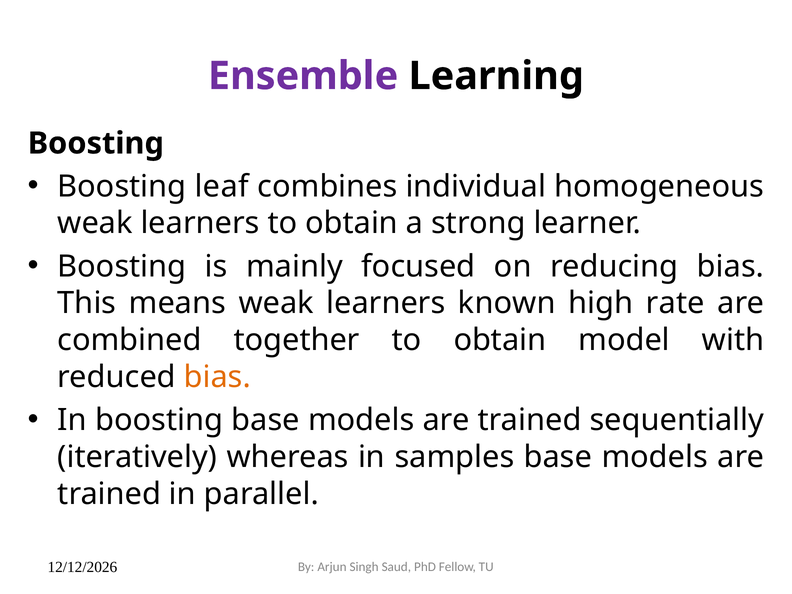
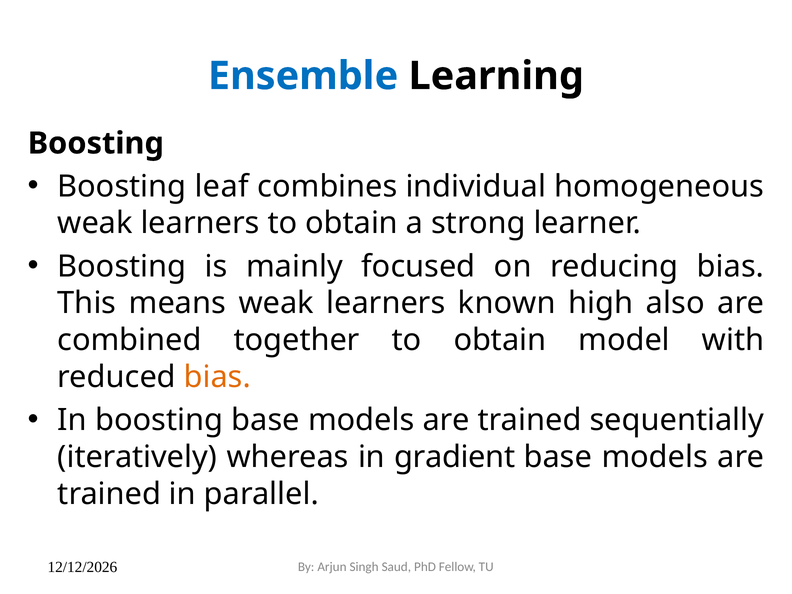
Ensemble colour: purple -> blue
rate: rate -> also
samples: samples -> gradient
